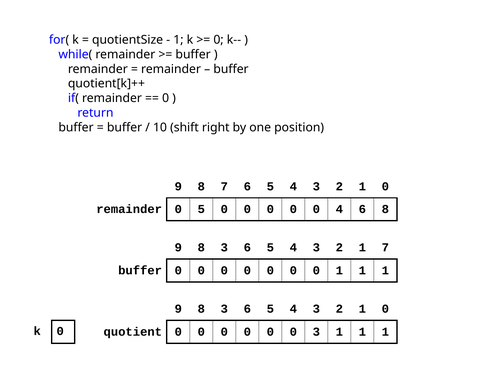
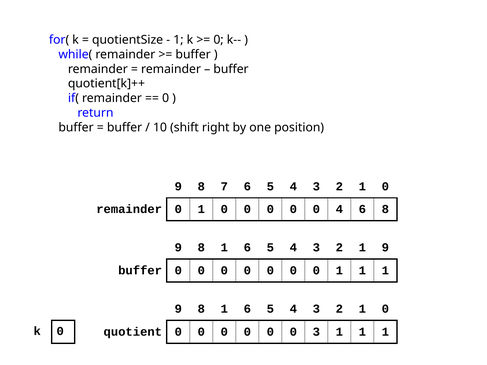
remainder 0 5: 5 -> 1
3 at (224, 248): 3 -> 1
2 1 7: 7 -> 9
3 at (224, 309): 3 -> 1
